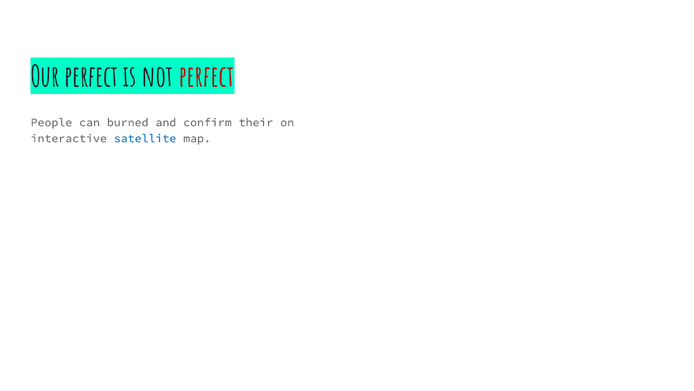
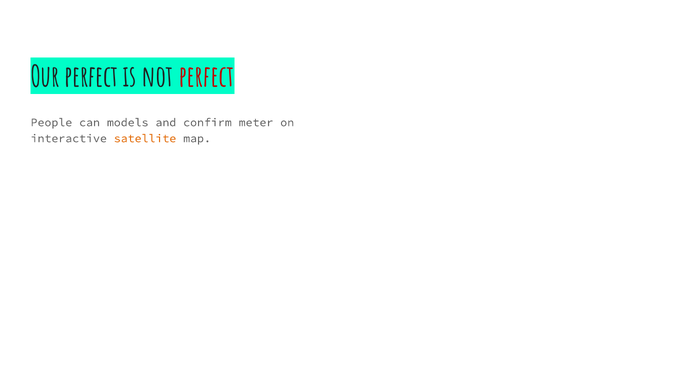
burned: burned -> models
their: their -> meter
satellite colour: blue -> orange
